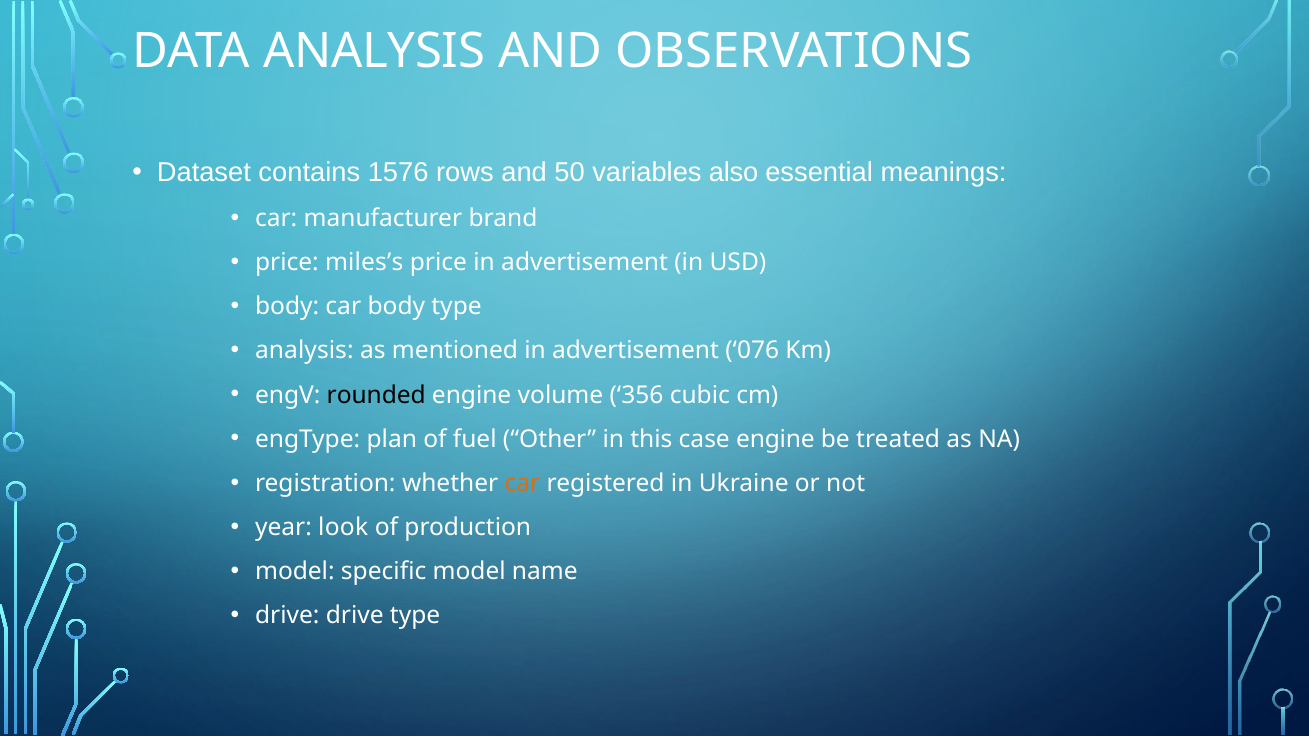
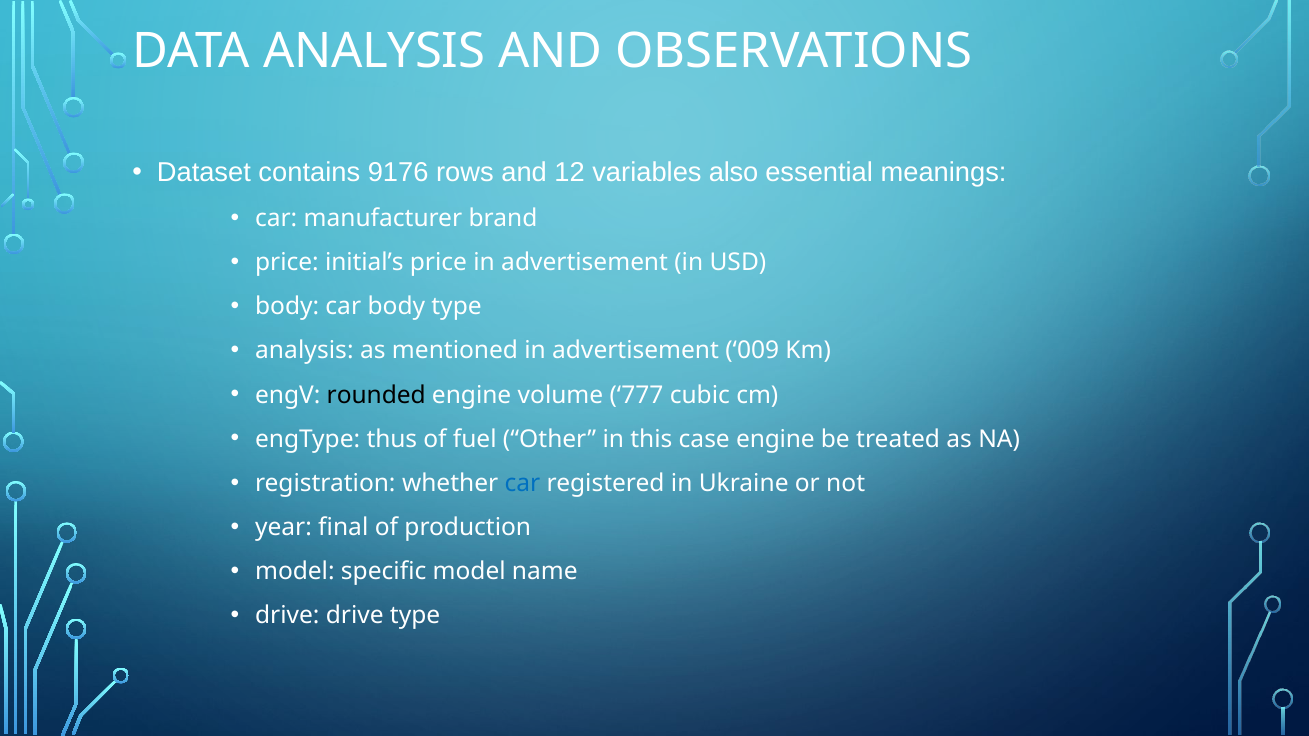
1576: 1576 -> 9176
50: 50 -> 12
miles’s: miles’s -> initial’s
076: 076 -> 009
356: 356 -> 777
plan: plan -> thus
car at (522, 483) colour: orange -> blue
look: look -> final
